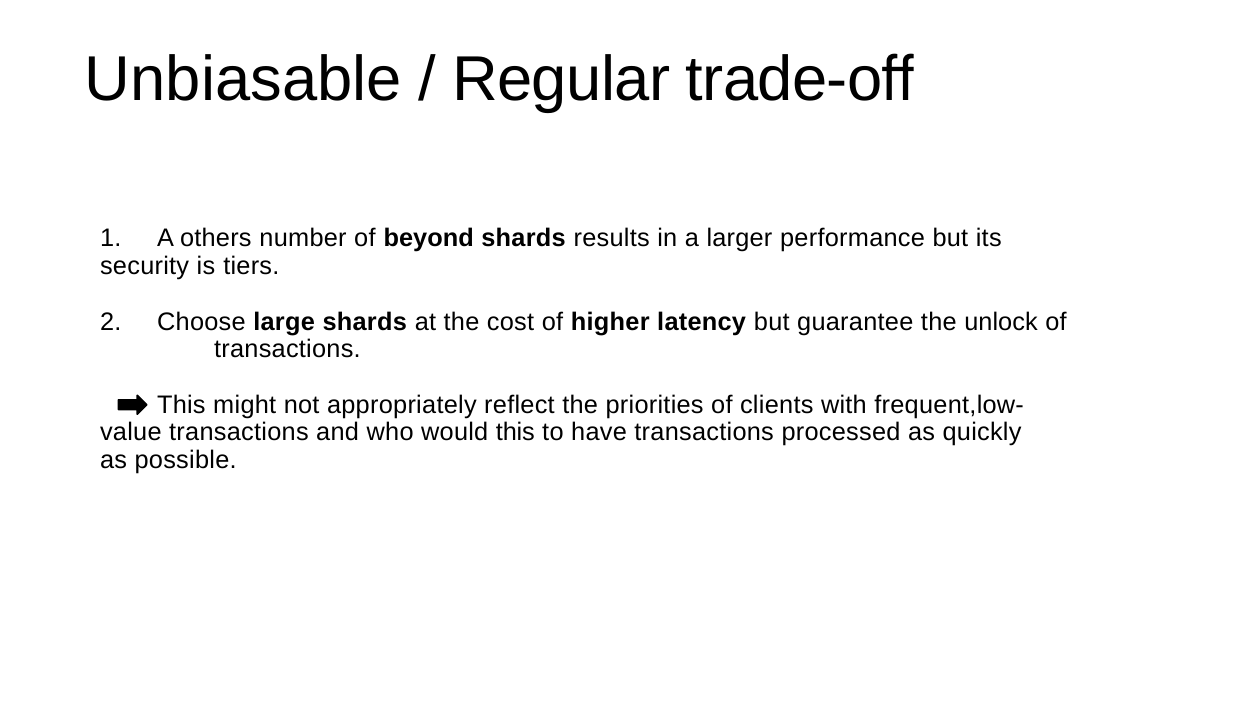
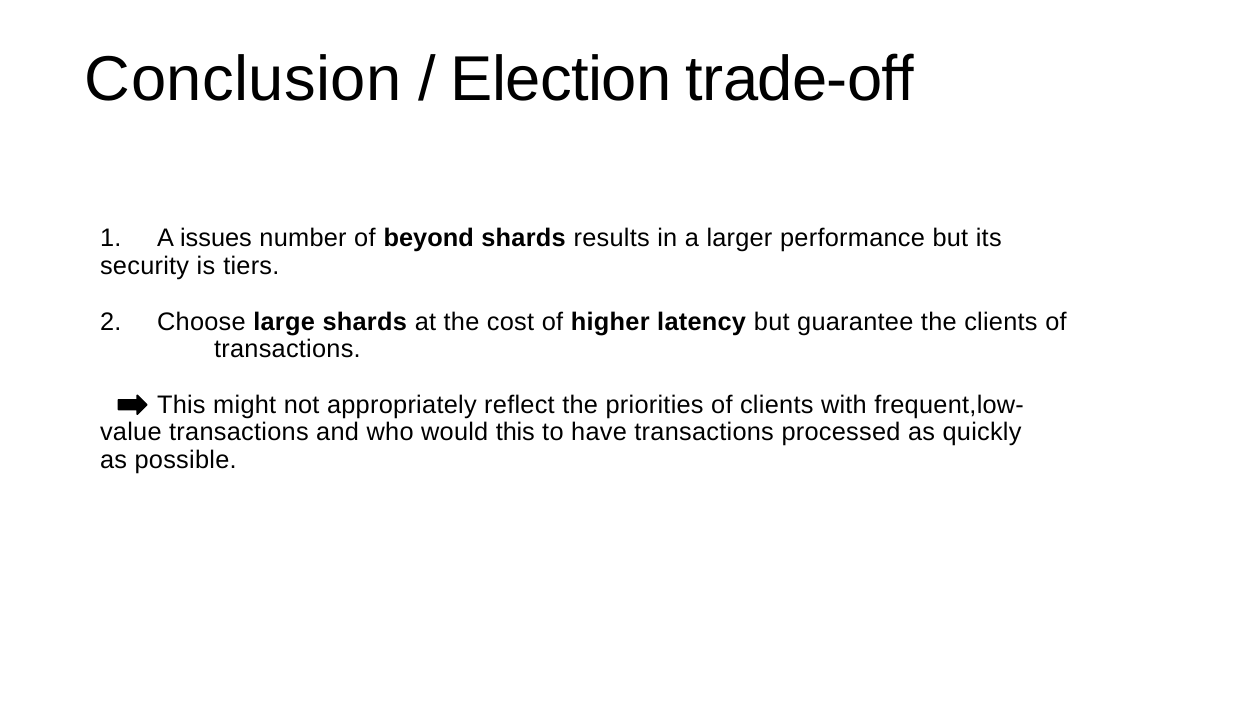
Unbiasable: Unbiasable -> Conclusion
Regular: Regular -> Election
others: others -> issues
the unlock: unlock -> clients
